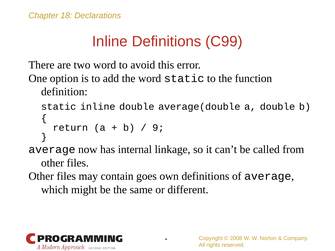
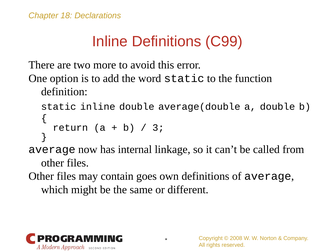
two word: word -> more
9: 9 -> 3
